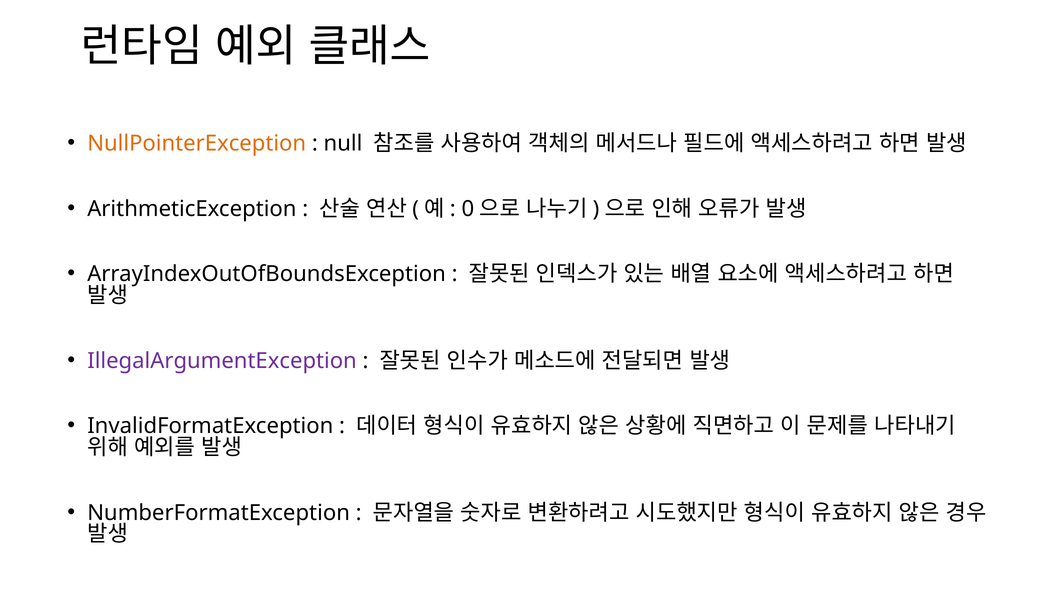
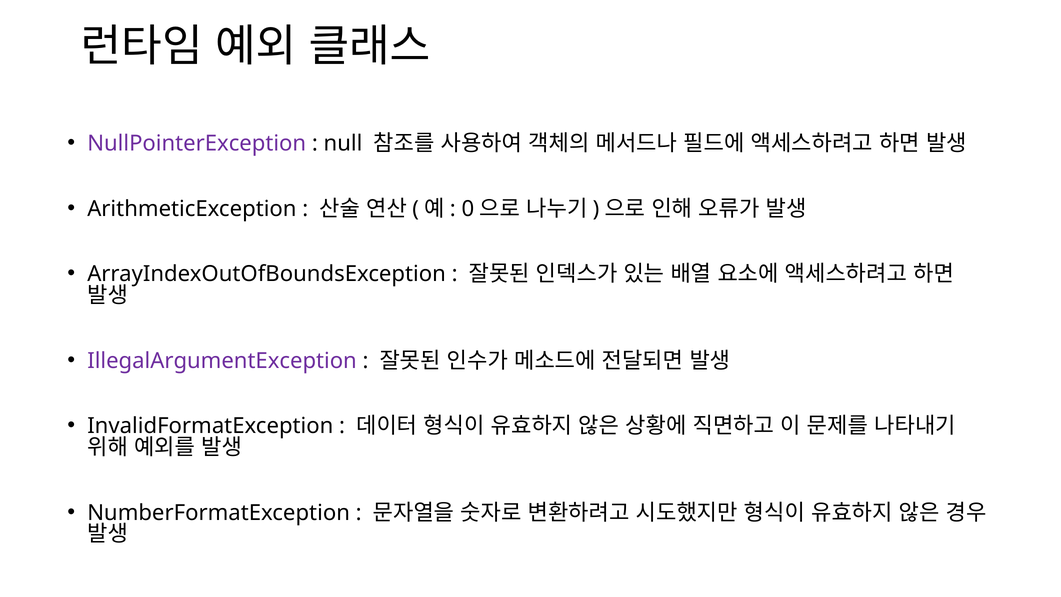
NullPointerException colour: orange -> purple
